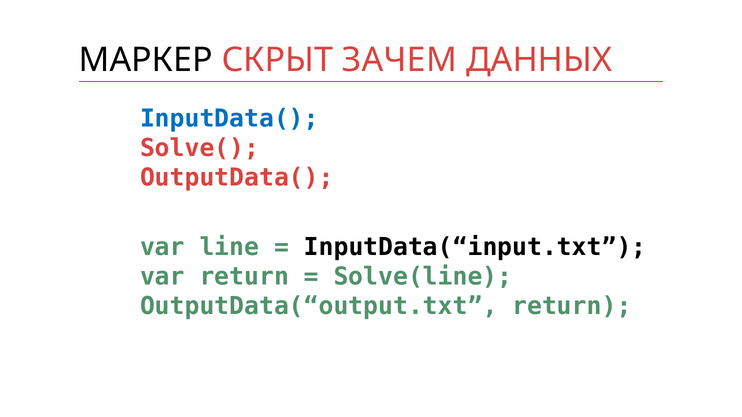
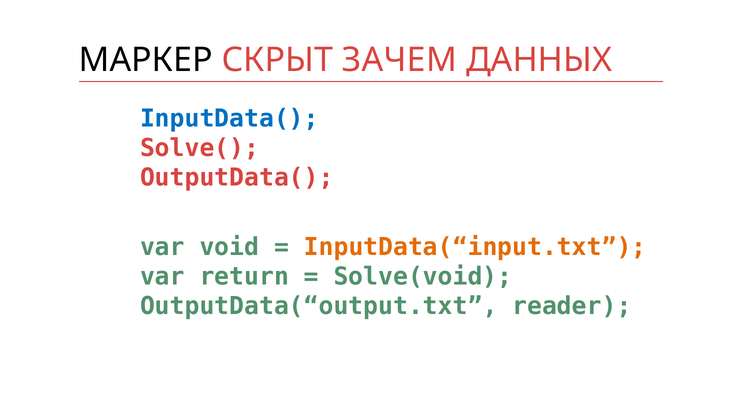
line: line -> void
InputData(“input.txt colour: black -> orange
Solve(line: Solve(line -> Solve(void
OutputData(“output.txt return: return -> reader
